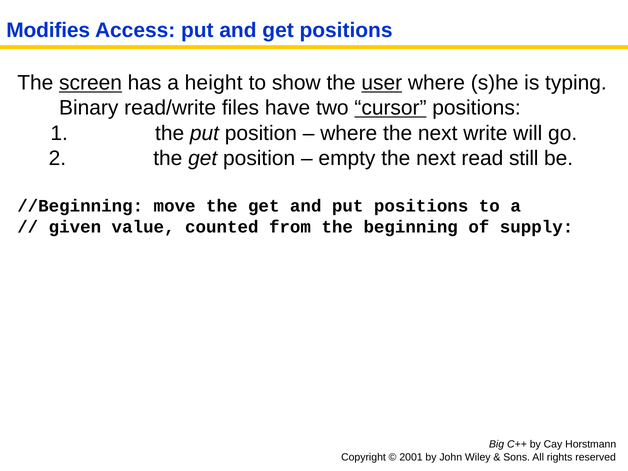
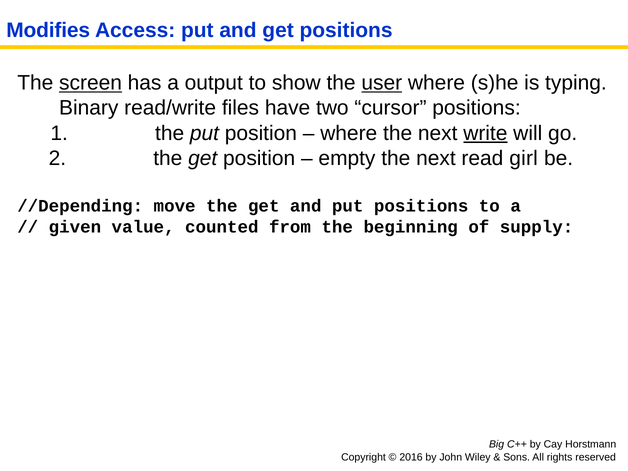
height: height -> output
cursor underline: present -> none
write at (485, 133) underline: none -> present
still: still -> girl
//Beginning: //Beginning -> //Depending
2001: 2001 -> 2016
